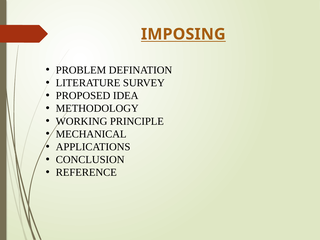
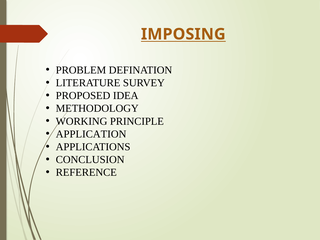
MECHANICAL: MECHANICAL -> APPLICATION
